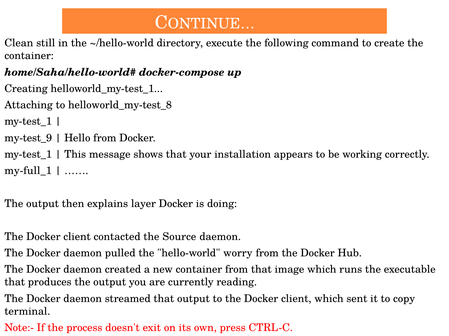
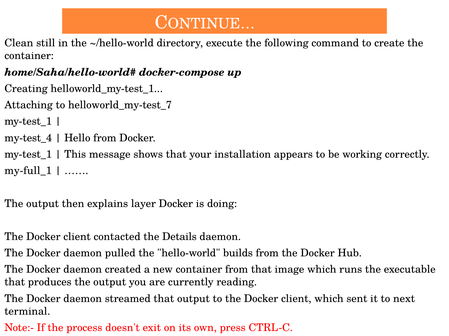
helloworld_my-test_8: helloworld_my-test_8 -> helloworld_my-test_7
my-test_9: my-test_9 -> my-test_4
Source: Source -> Details
worry: worry -> builds
copy: copy -> next
